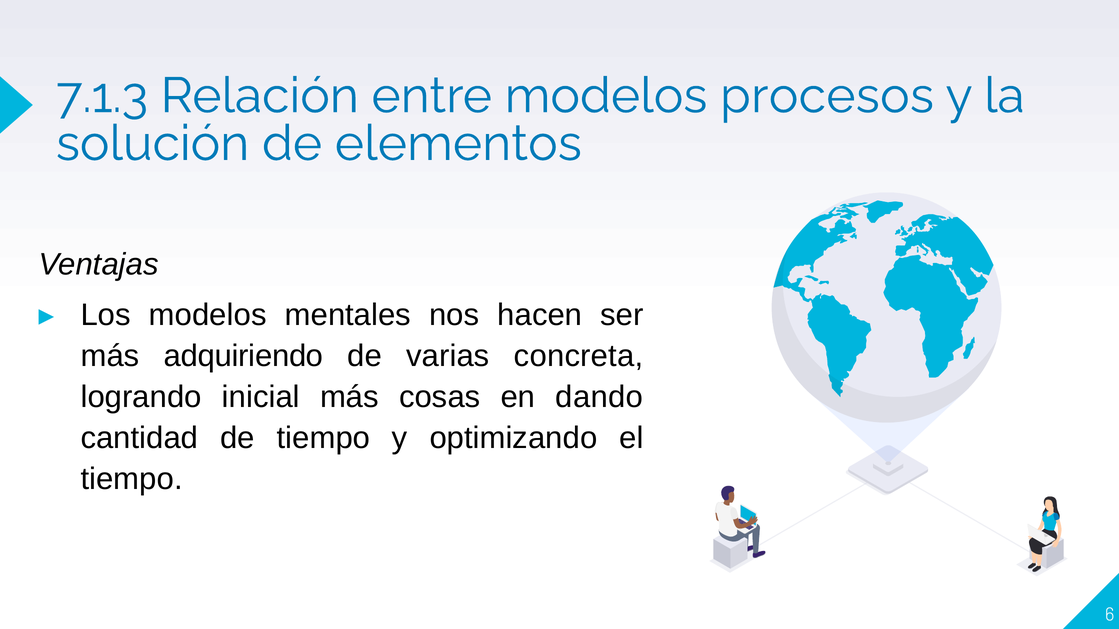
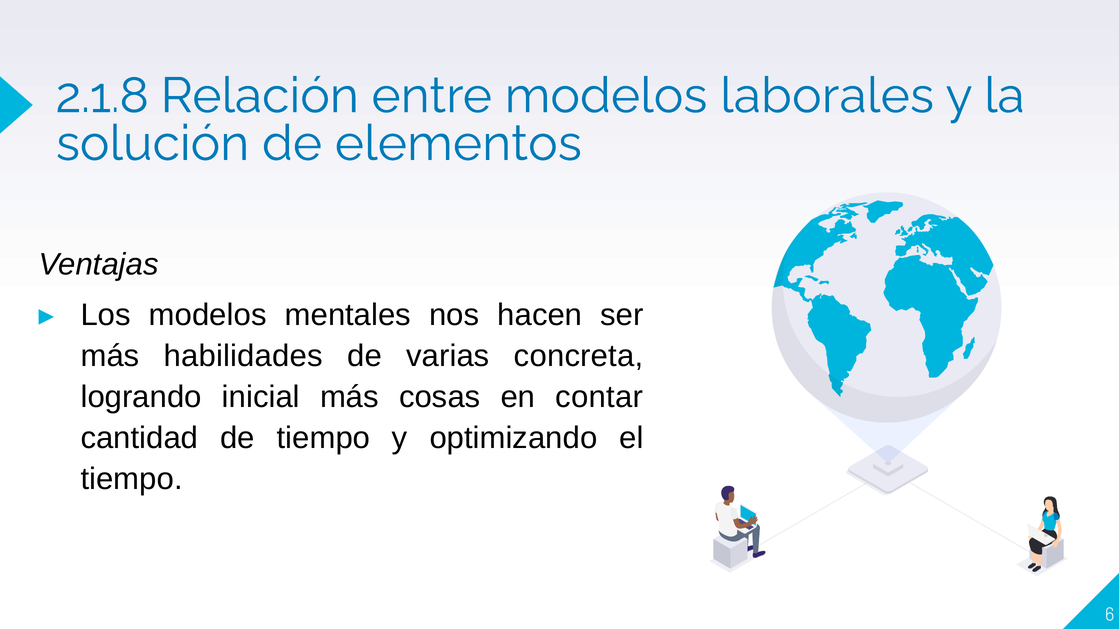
7.1.3: 7.1.3 -> 2.1.8
procesos: procesos -> laborales
adquiriendo: adquiriendo -> habilidades
dando: dando -> contar
